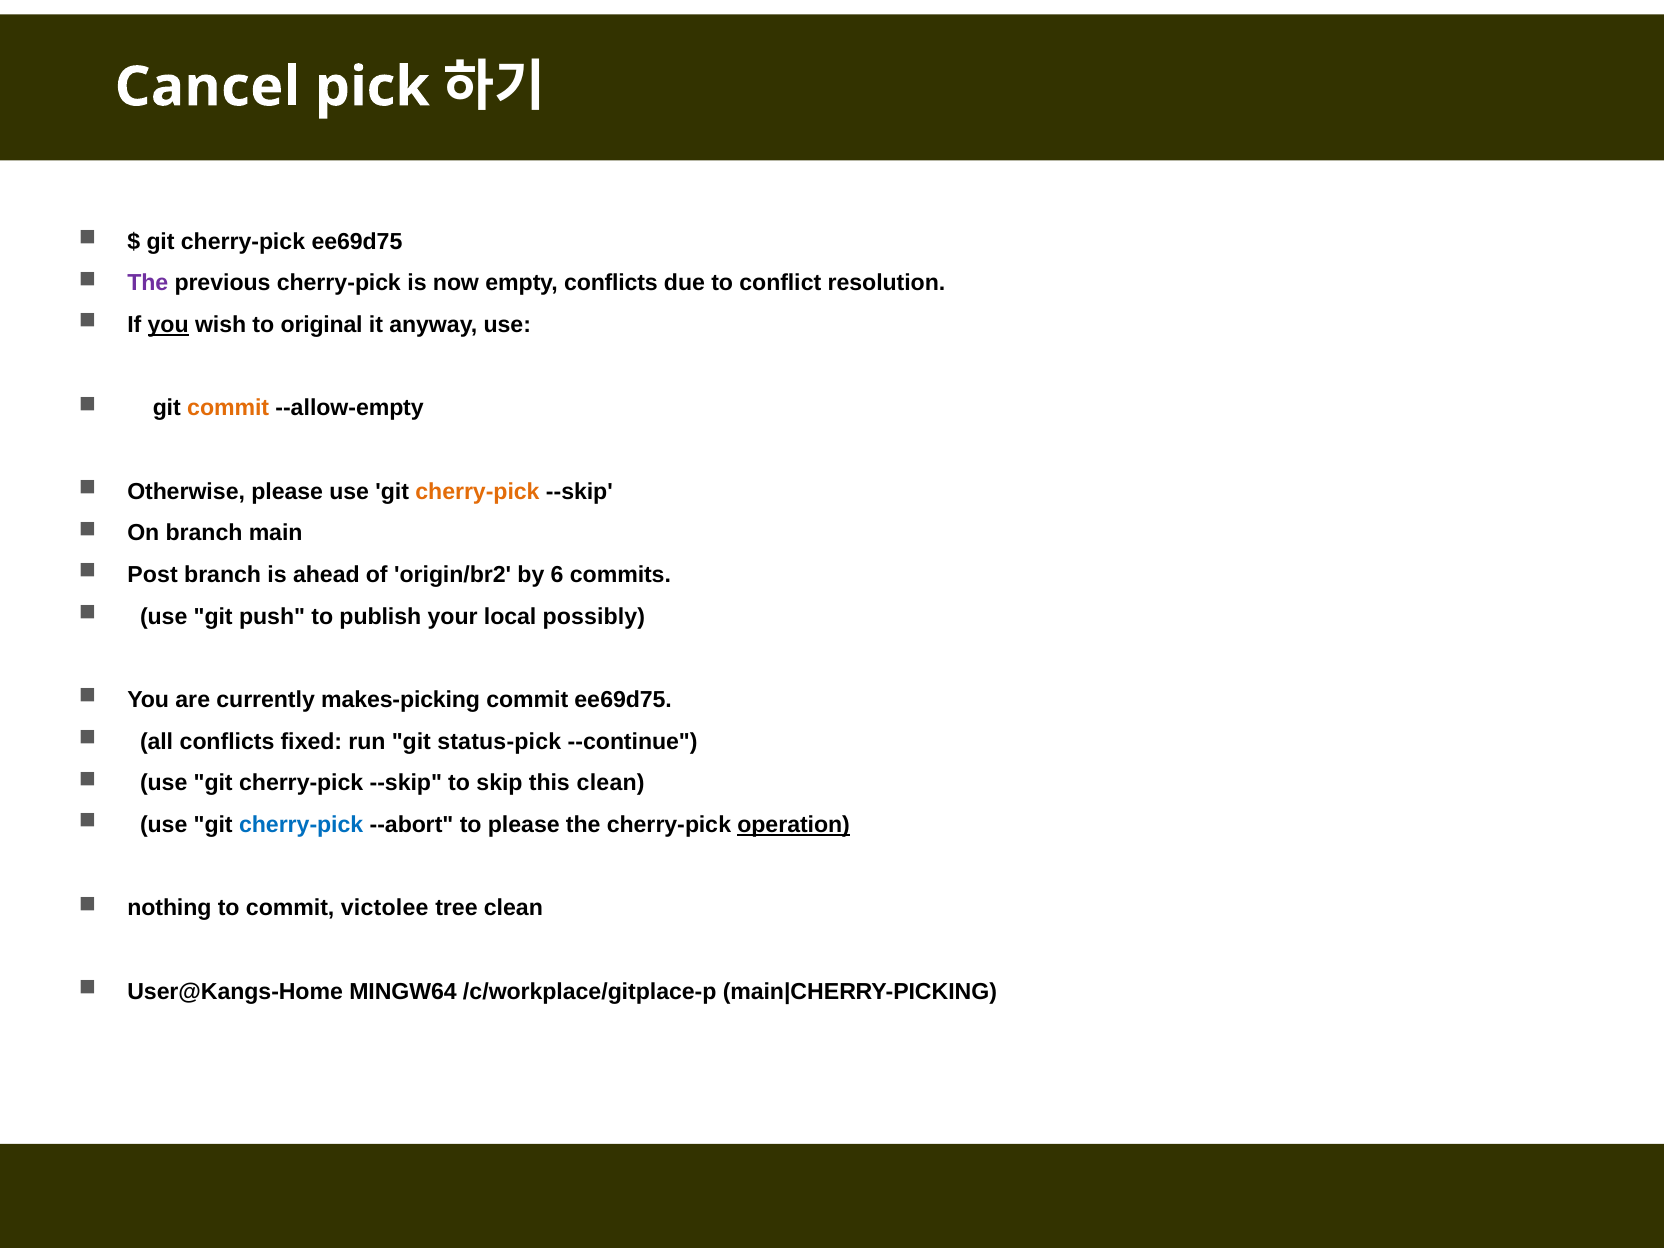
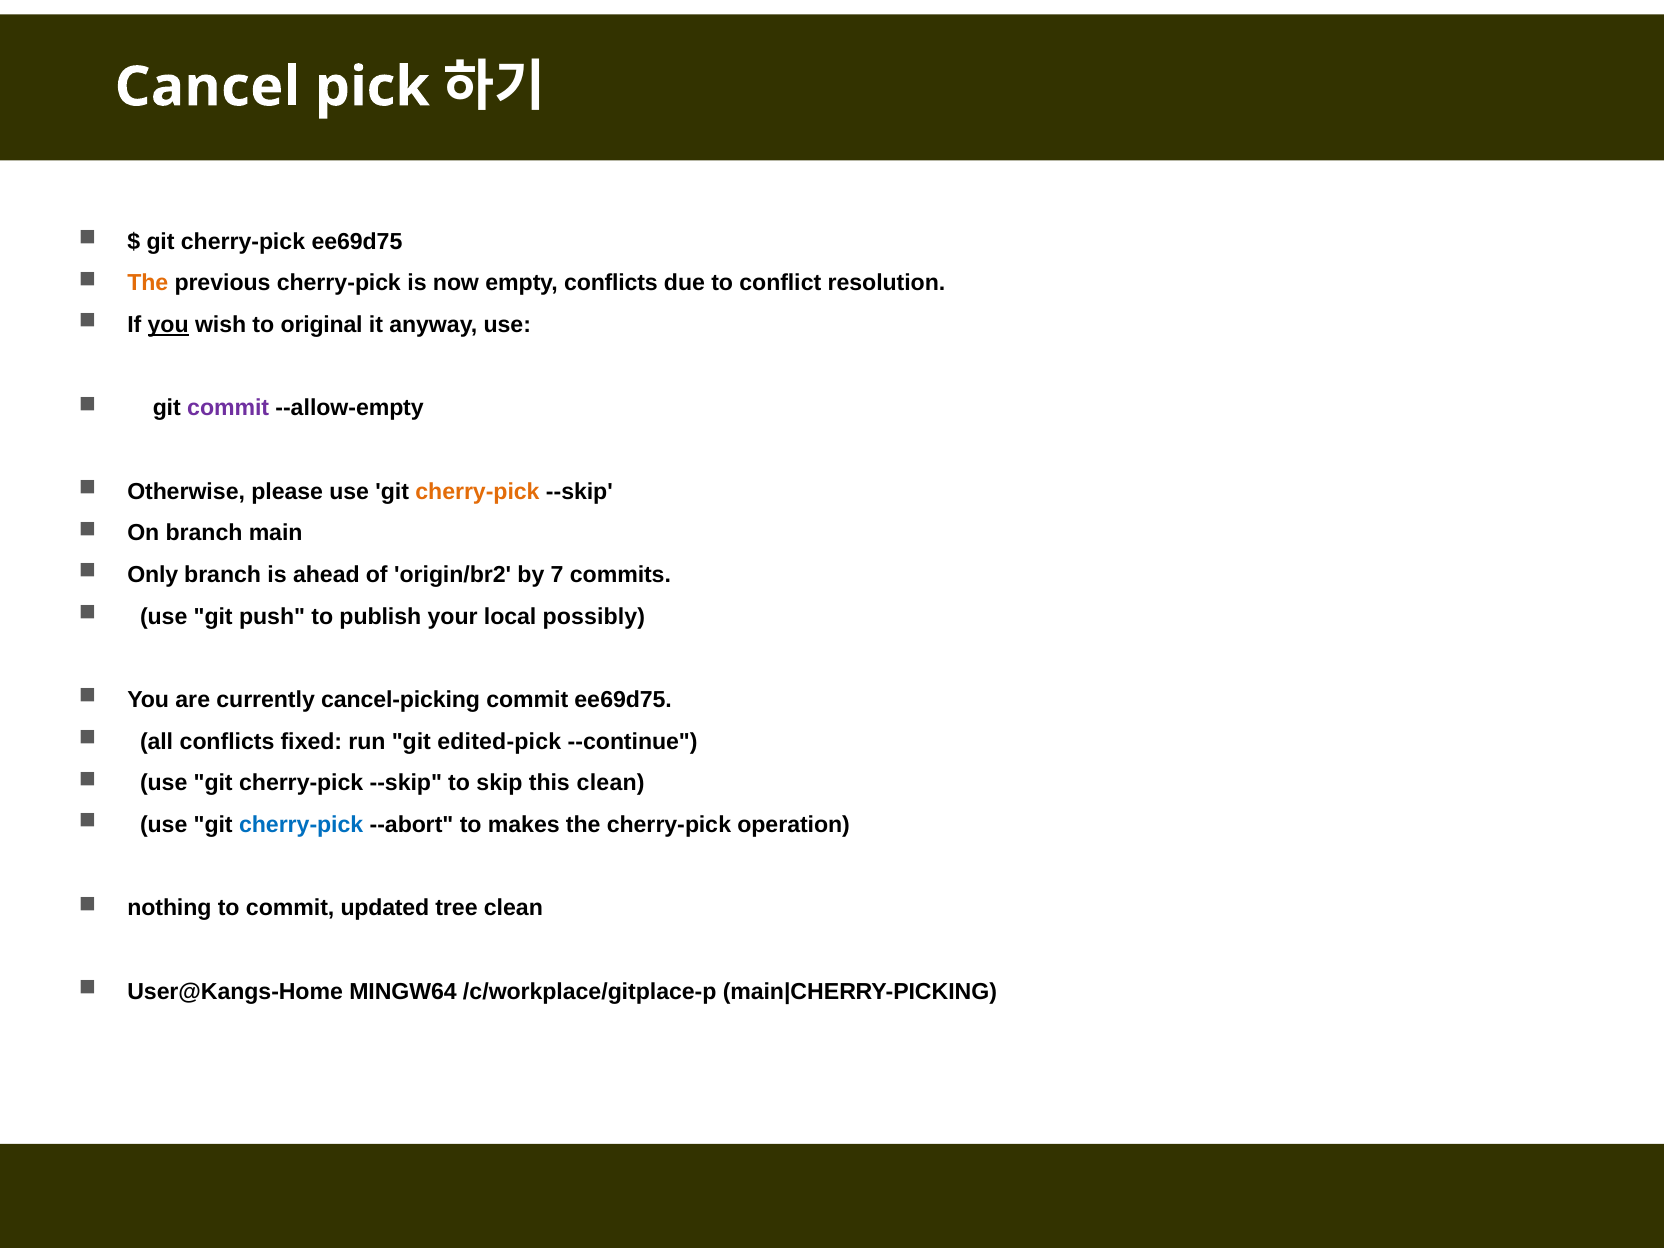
The at (148, 283) colour: purple -> orange
commit at (228, 408) colour: orange -> purple
Post: Post -> Only
6: 6 -> 7
makes-picking: makes-picking -> cancel-picking
status-pick: status-pick -> edited-pick
to please: please -> makes
operation underline: present -> none
victolee: victolee -> updated
